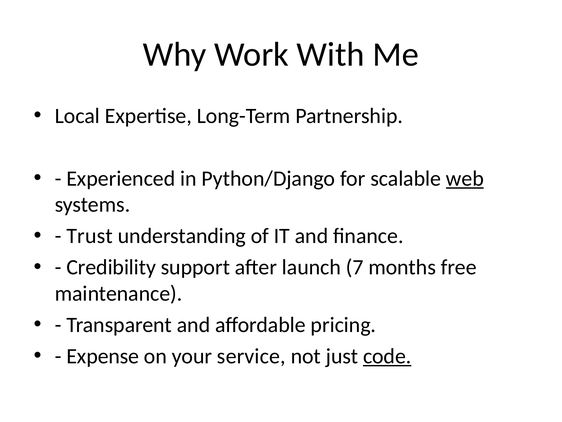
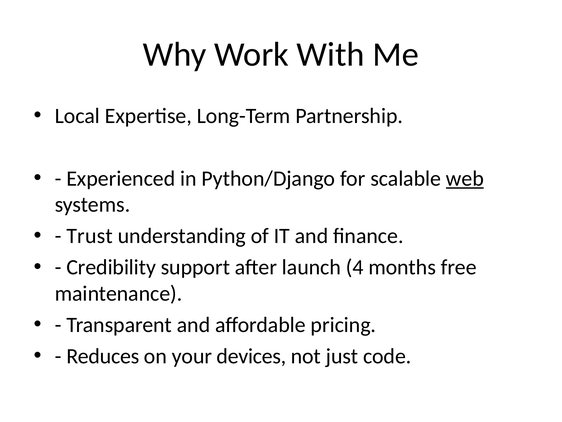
7: 7 -> 4
Expense: Expense -> Reduces
service: service -> devices
code underline: present -> none
